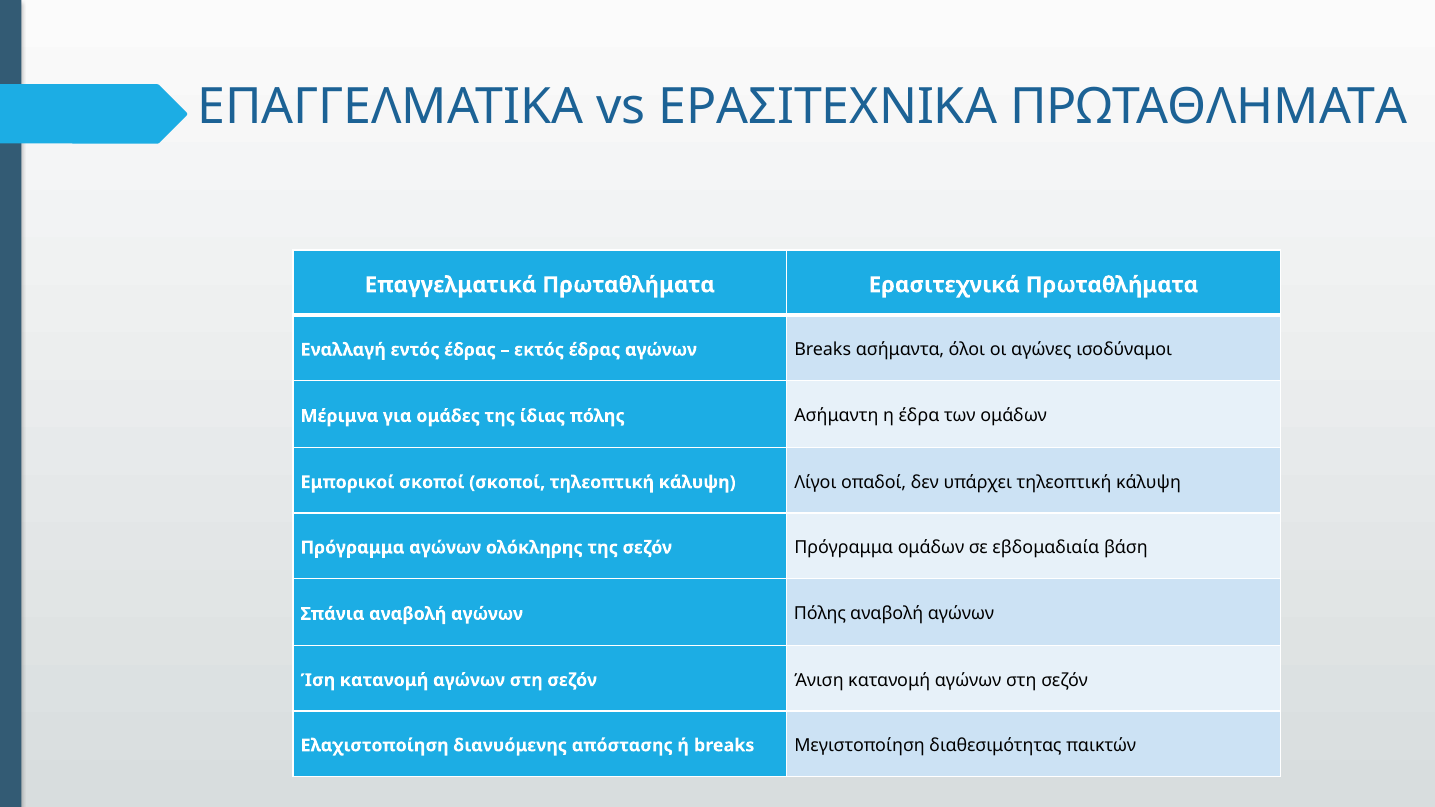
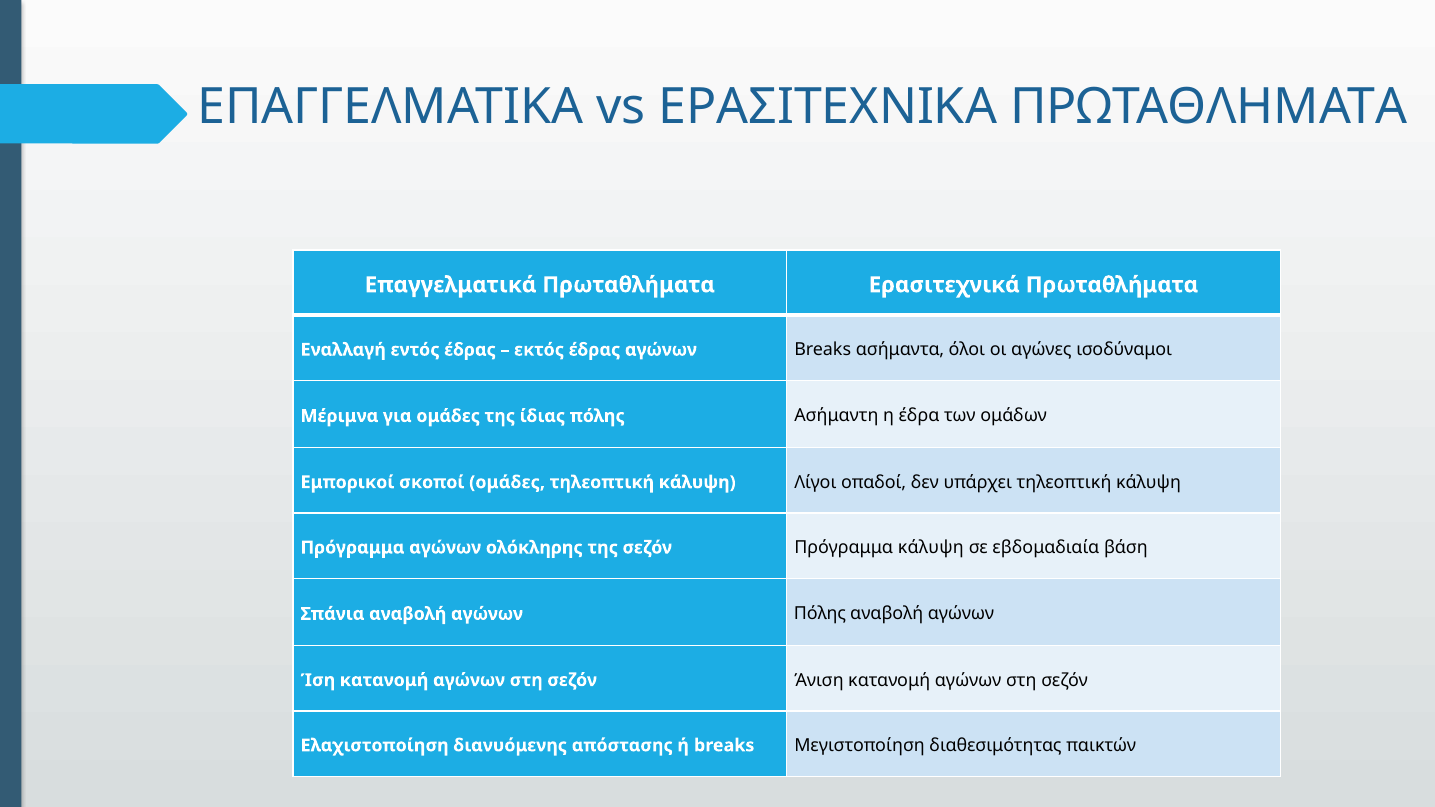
σκοποί σκοποί: σκοποί -> ομάδες
Πρόγραμμα ομάδων: ομάδων -> κάλυψη
